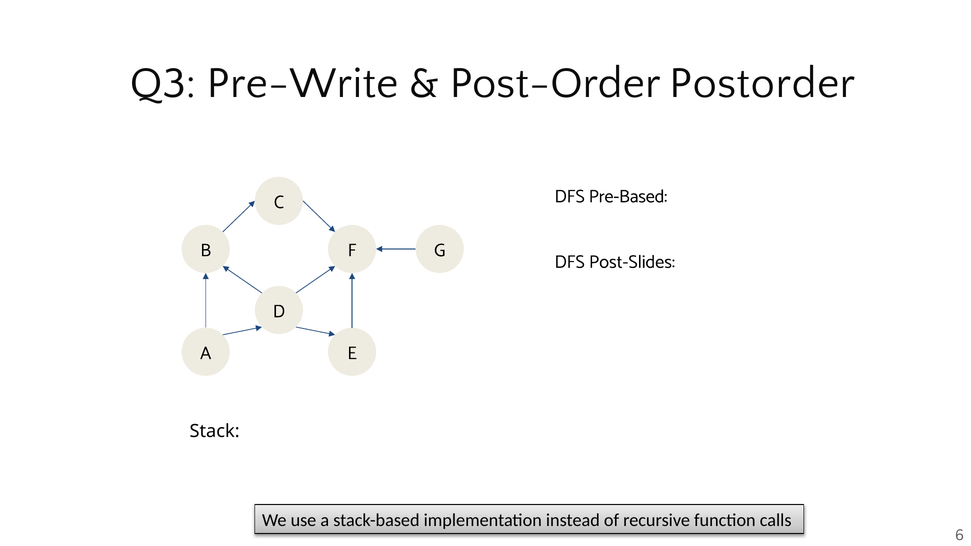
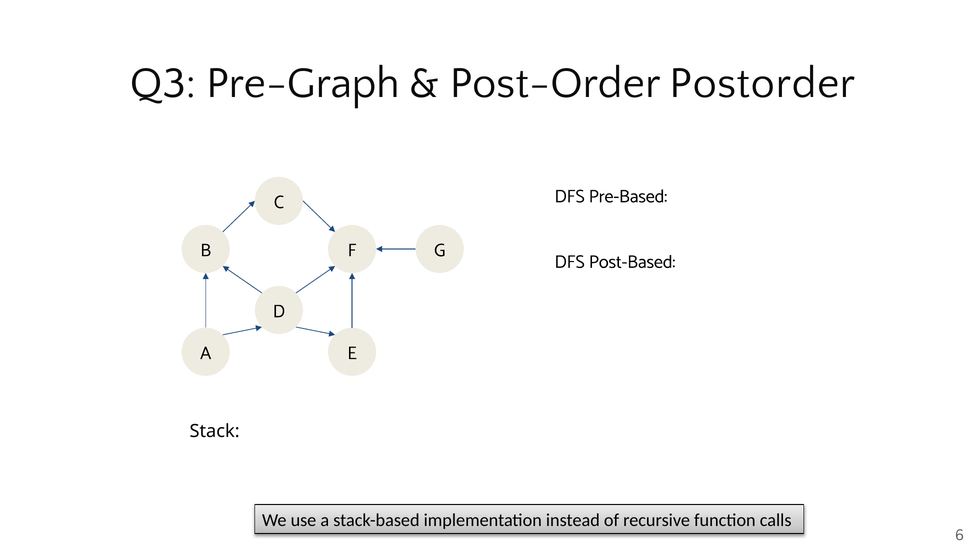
Pre-Write: Pre-Write -> Pre-Graph
Post-Slides: Post-Slides -> Post-Based
